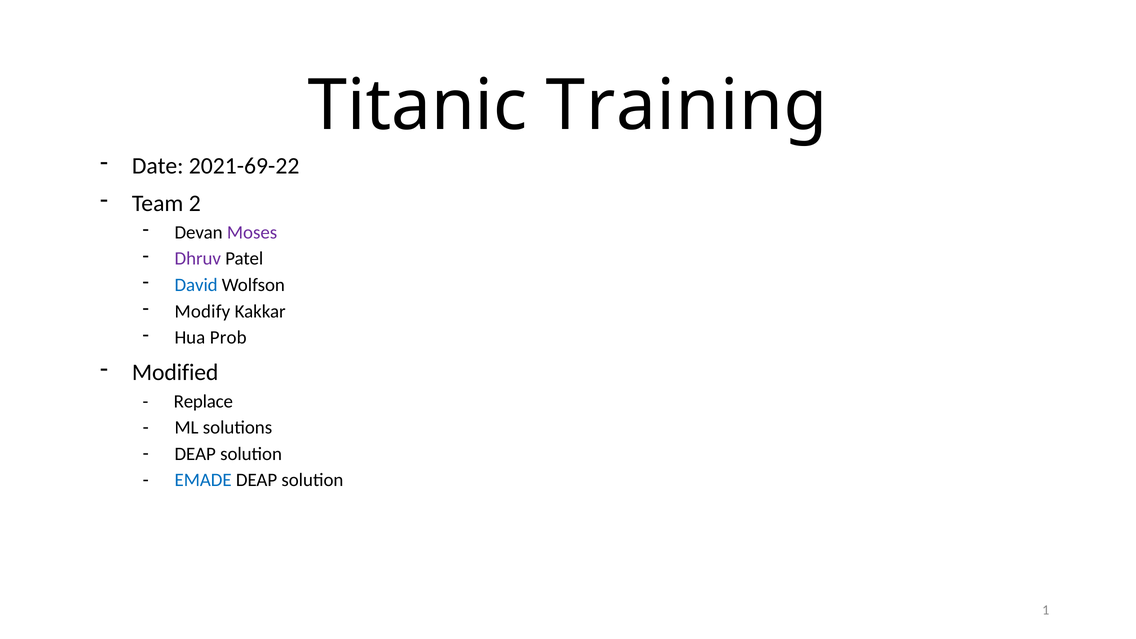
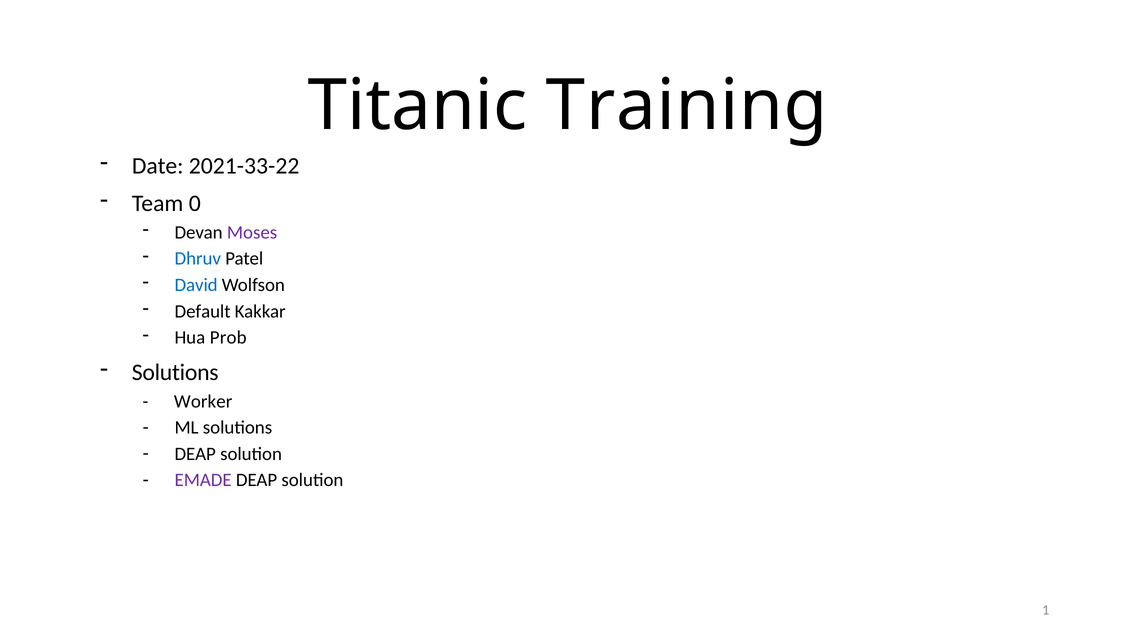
2021-69-22: 2021-69-22 -> 2021-33-22
2: 2 -> 0
Dhruv colour: purple -> blue
Modify: Modify -> Default
Modified at (175, 372): Modified -> Solutions
Replace: Replace -> Worker
EMADE colour: blue -> purple
